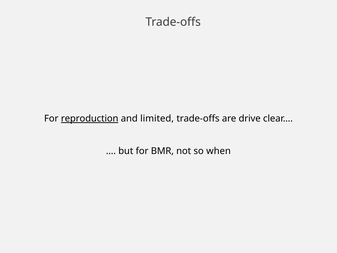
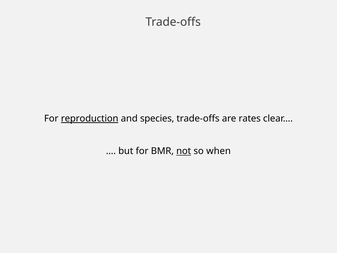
limited: limited -> species
drive: drive -> rates
not underline: none -> present
